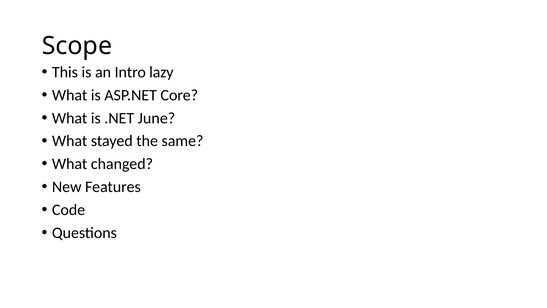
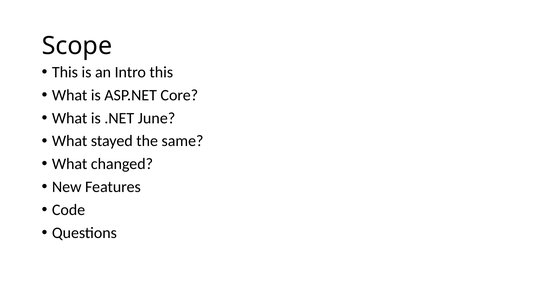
Intro lazy: lazy -> this
